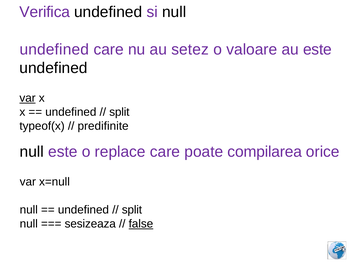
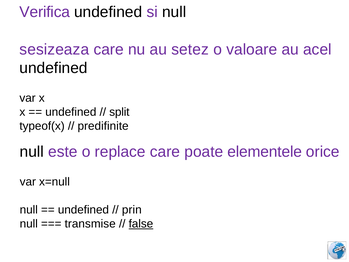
undefined at (54, 49): undefined -> sesizeaza
au este: este -> acel
var at (28, 98) underline: present -> none
compilarea: compilarea -> elementele
split at (132, 210): split -> prin
sesizeaza: sesizeaza -> transmise
